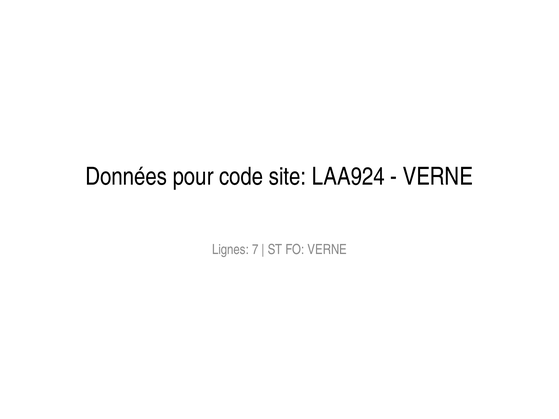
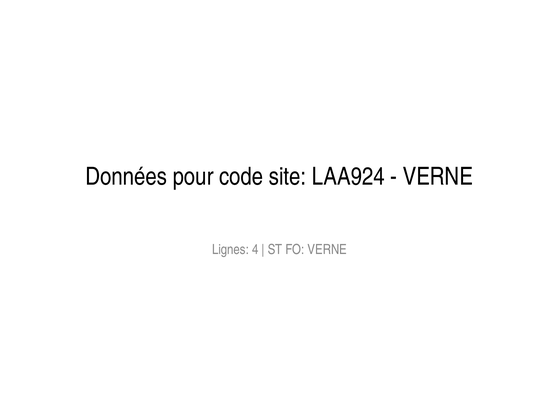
7: 7 -> 4
